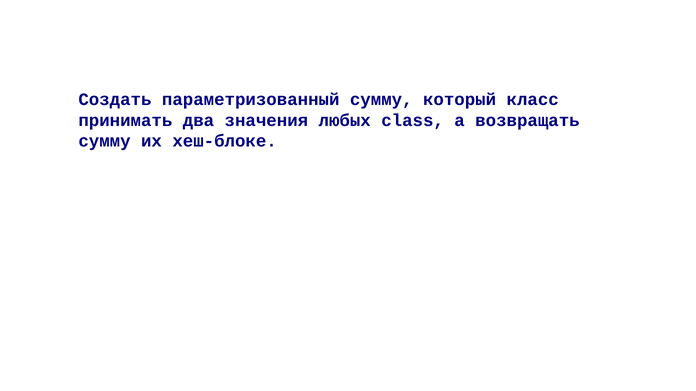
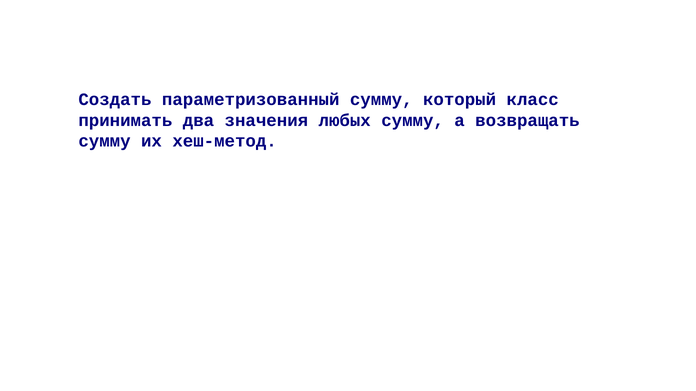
любых class: class -> сумму
хеш-блоке: хеш-блоке -> хеш-метод
